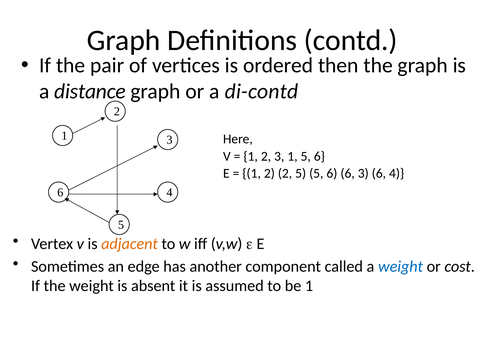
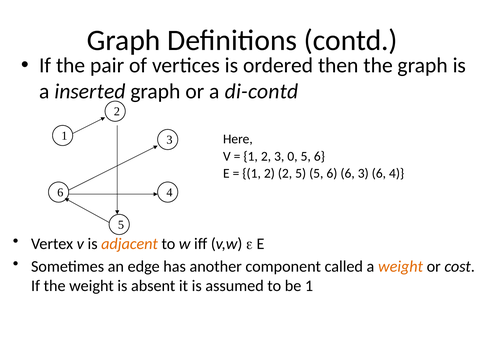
distance: distance -> inserted
3 1: 1 -> 0
weight at (401, 266) colour: blue -> orange
